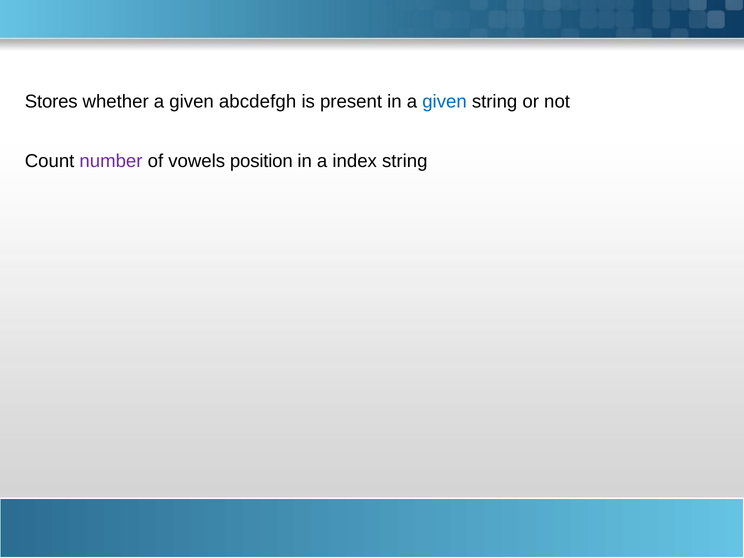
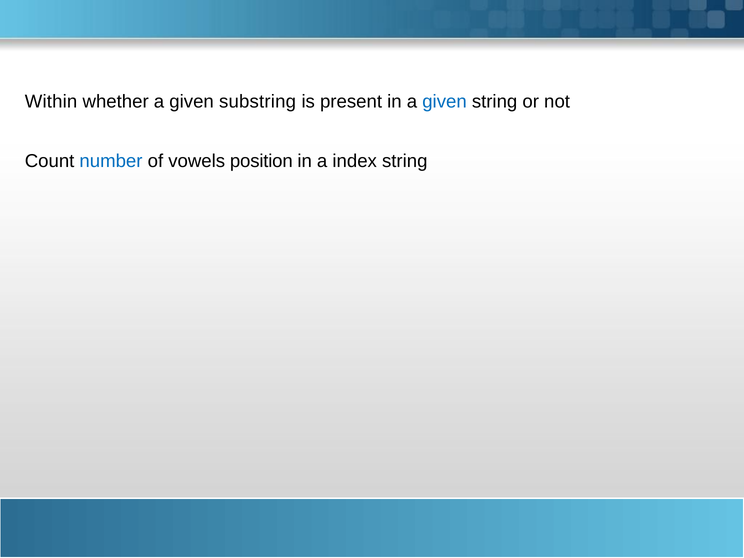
Stores: Stores -> Within
abcdefgh: abcdefgh -> substring
number colour: purple -> blue
